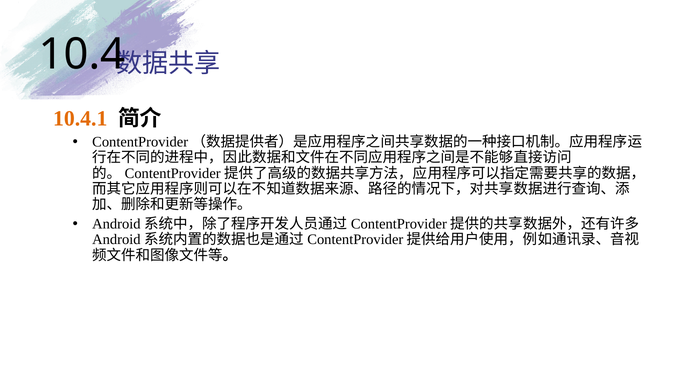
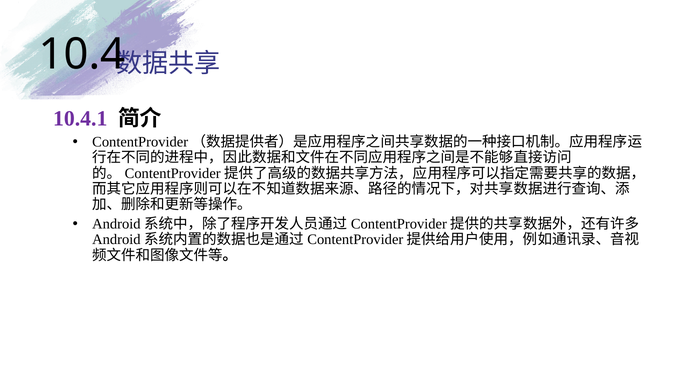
10.4.1 colour: orange -> purple
